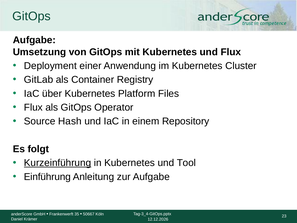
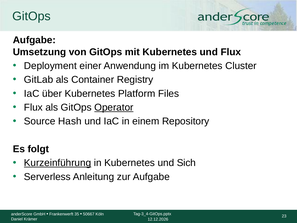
Operator underline: none -> present
Tool: Tool -> Sich
Einführung: Einführung -> Serverless
